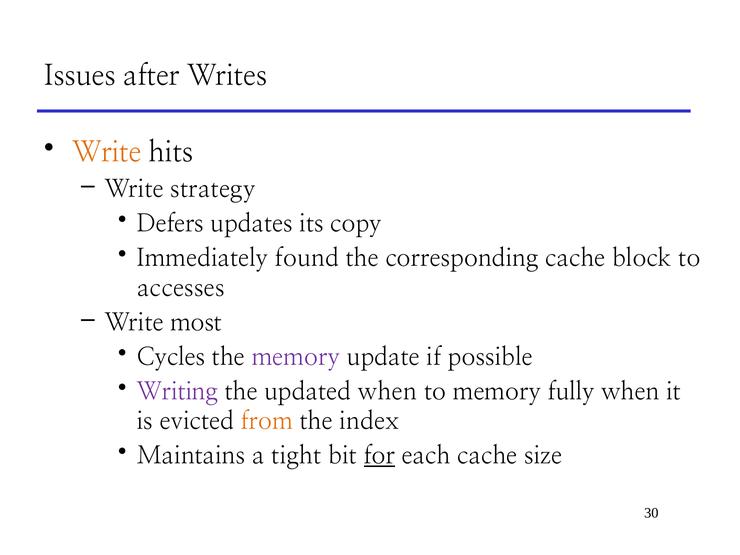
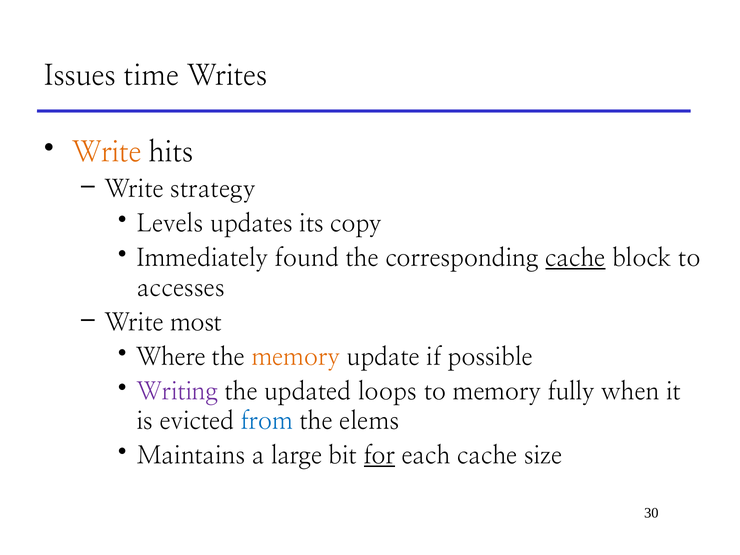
after: after -> time
Defers: Defers -> Levels
cache at (575, 258) underline: none -> present
Cycles: Cycles -> Where
memory at (296, 357) colour: purple -> orange
updated when: when -> loops
from colour: orange -> blue
index: index -> elems
tight: tight -> large
